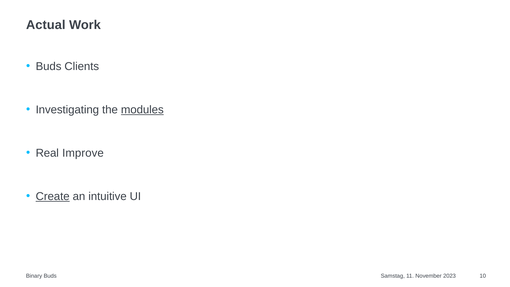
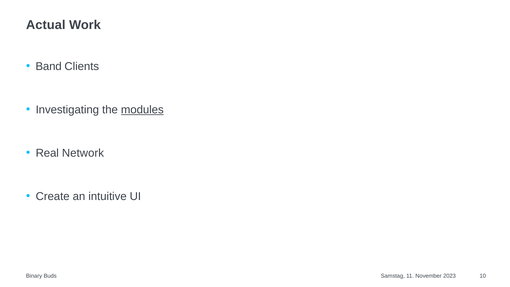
Buds at (49, 67): Buds -> Band
Improve: Improve -> Network
Create underline: present -> none
